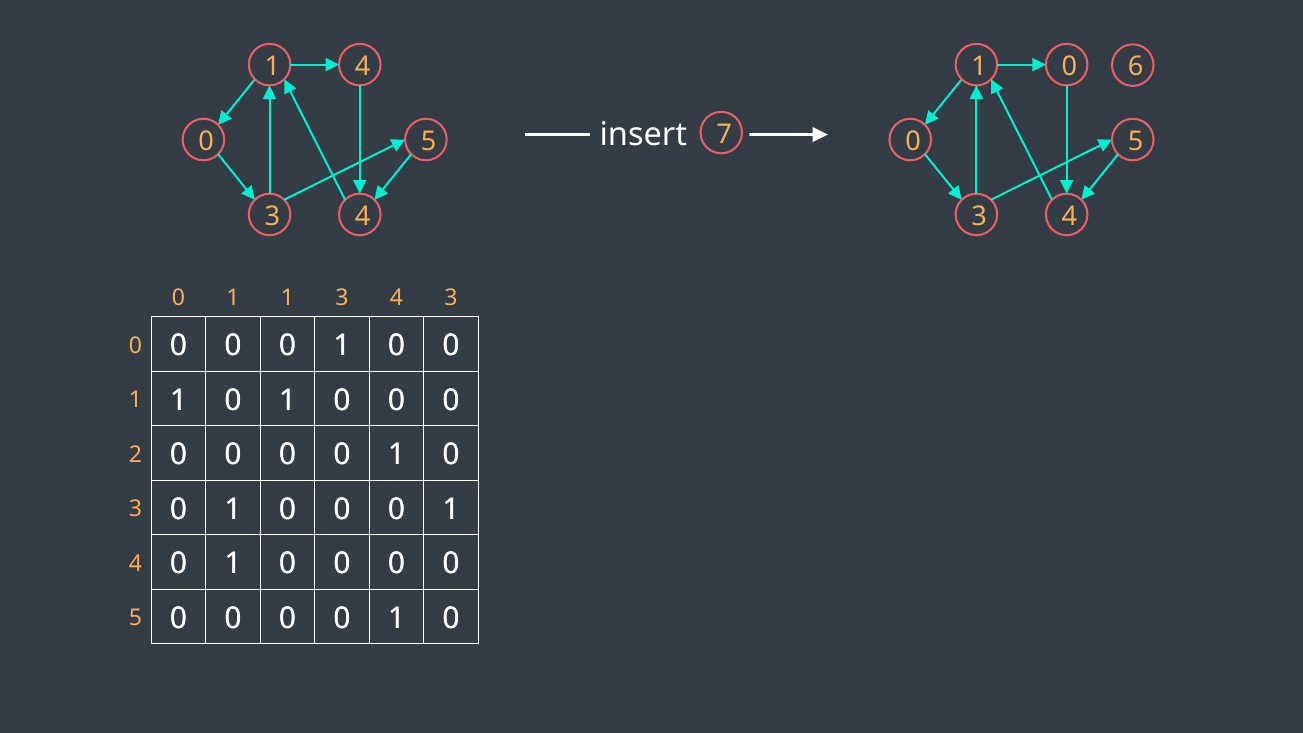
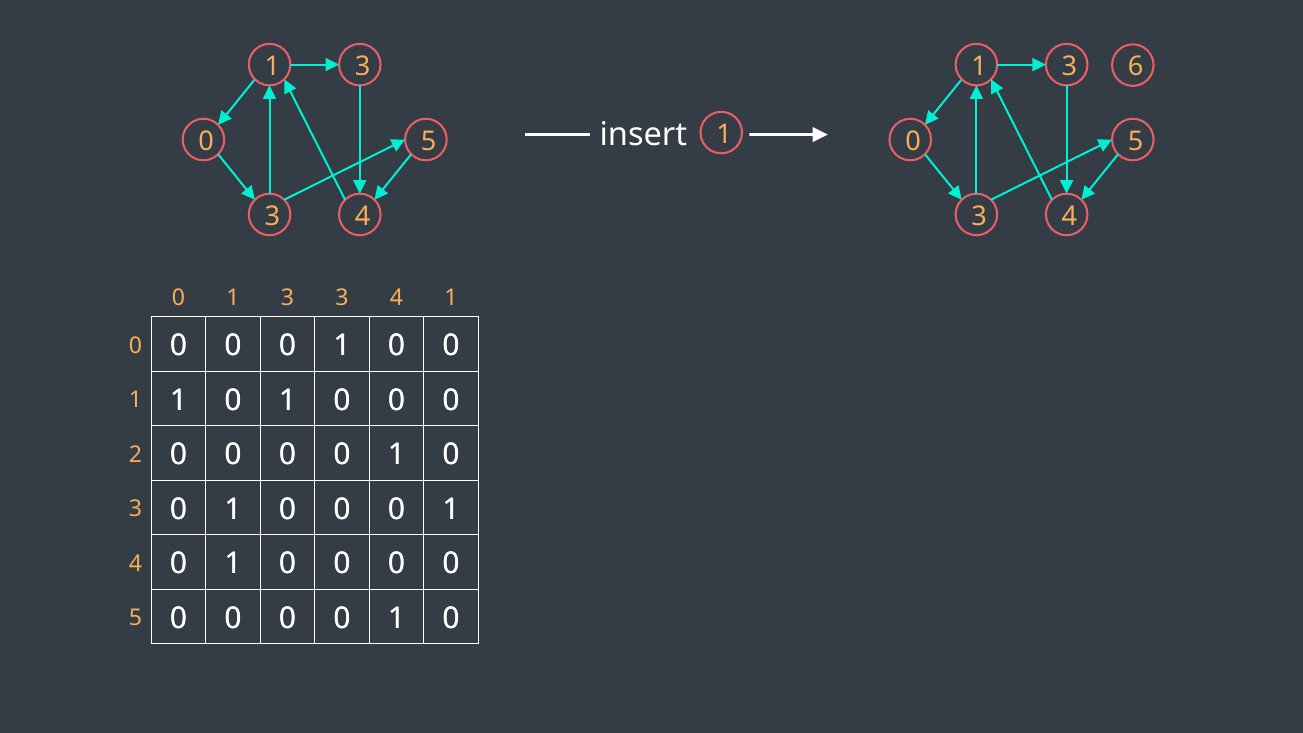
4 at (363, 66): 4 -> 3
0 at (1069, 66): 0 -> 3
insert 7: 7 -> 1
1 at (287, 298): 1 -> 3
3 4 3: 3 -> 1
